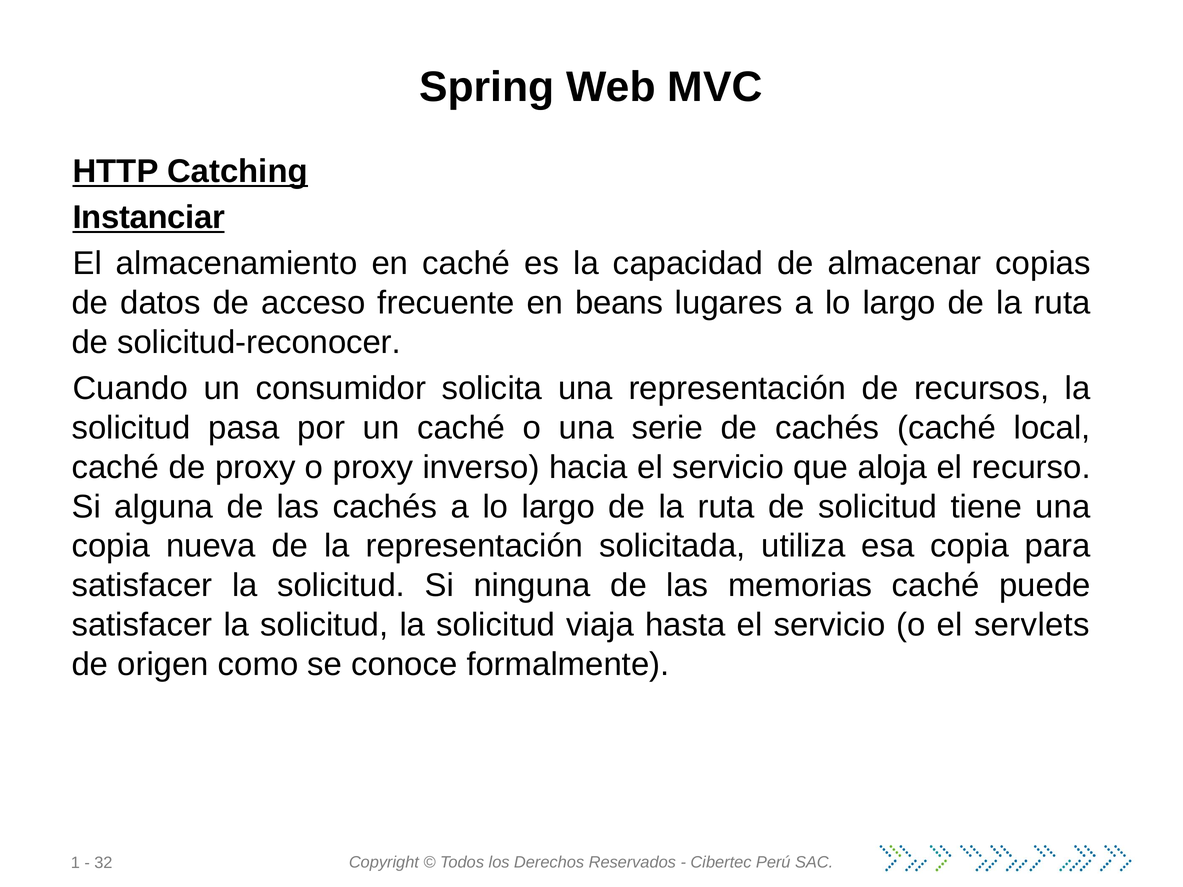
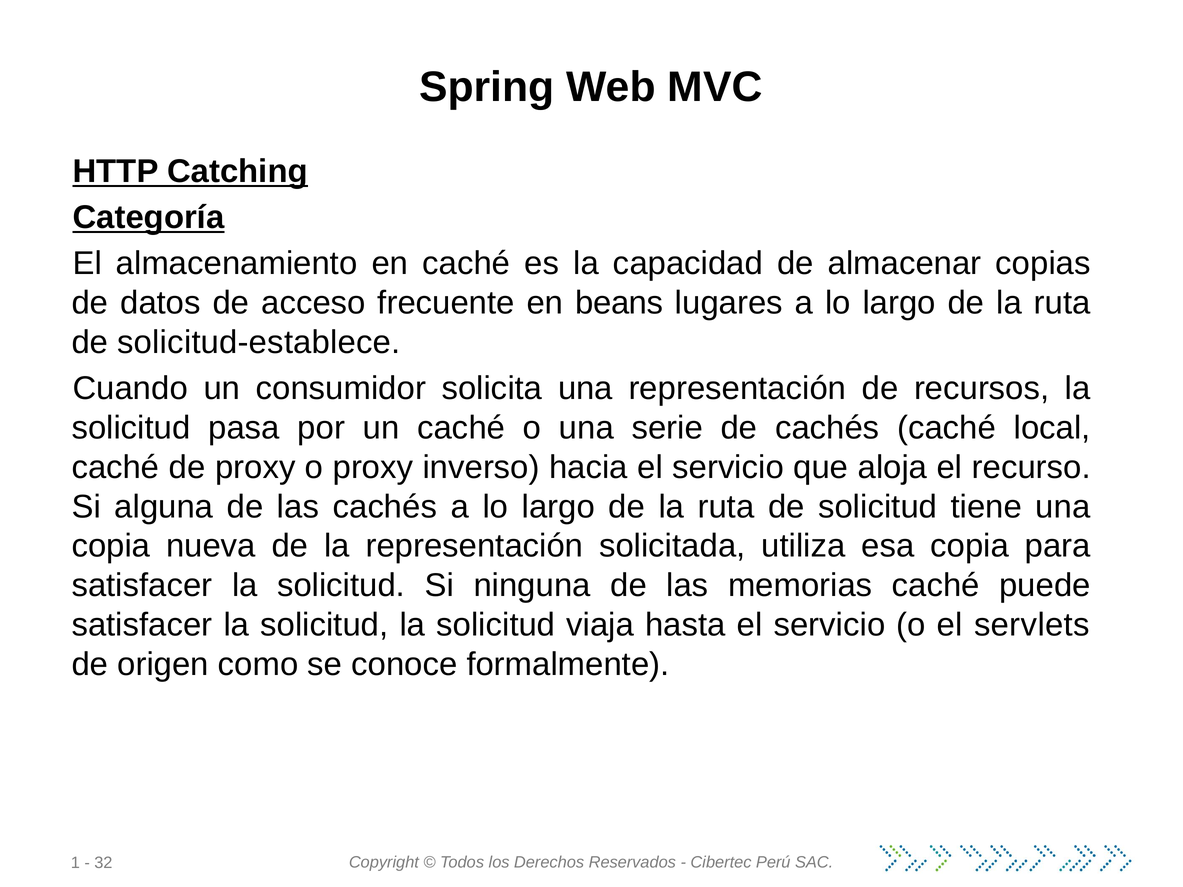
Instanciar: Instanciar -> Categoría
solicitud-reconocer: solicitud-reconocer -> solicitud-establece
